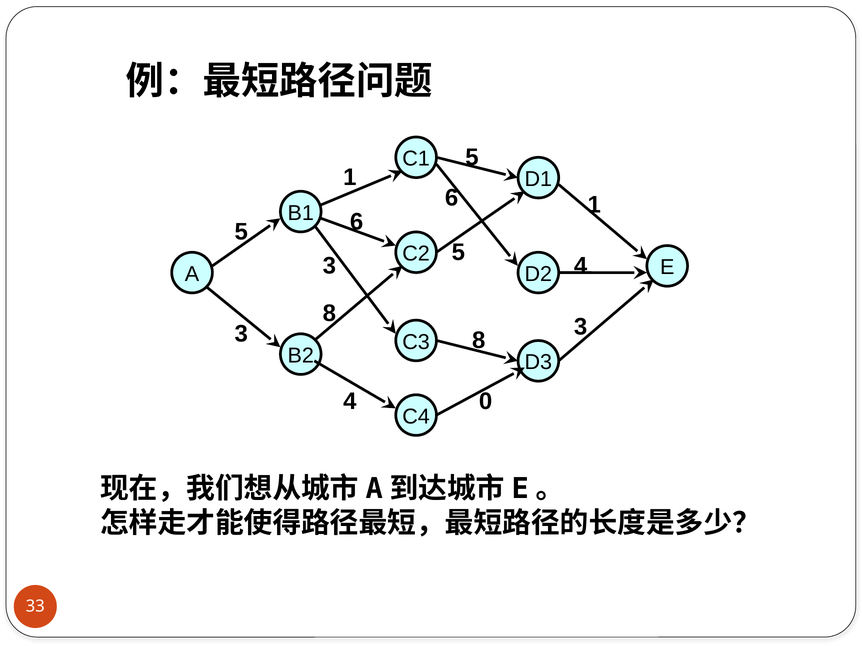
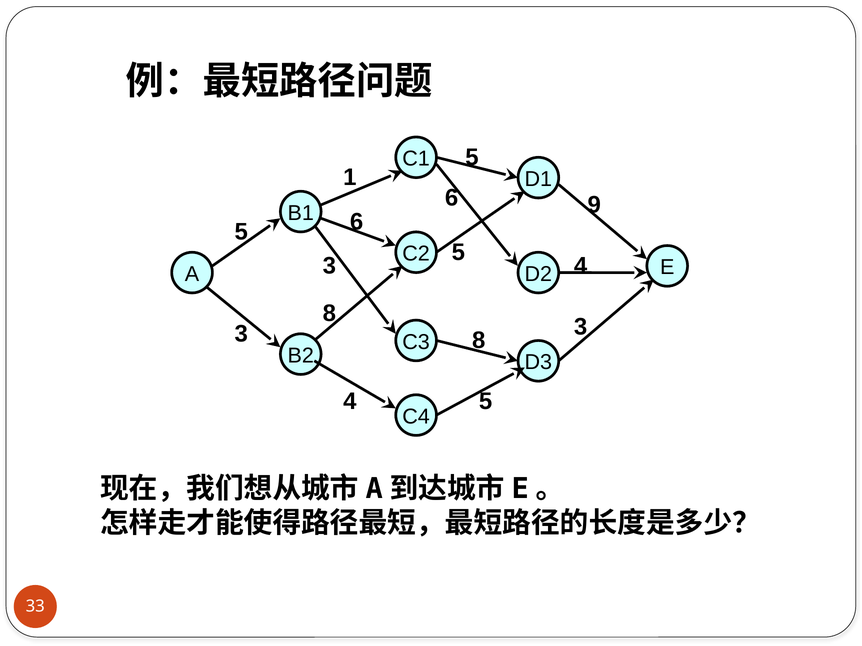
6 1: 1 -> 9
4 0: 0 -> 5
